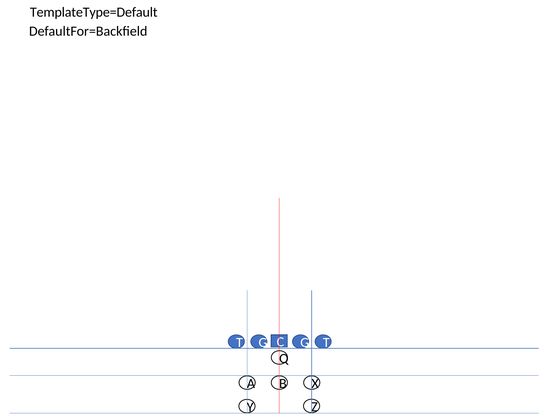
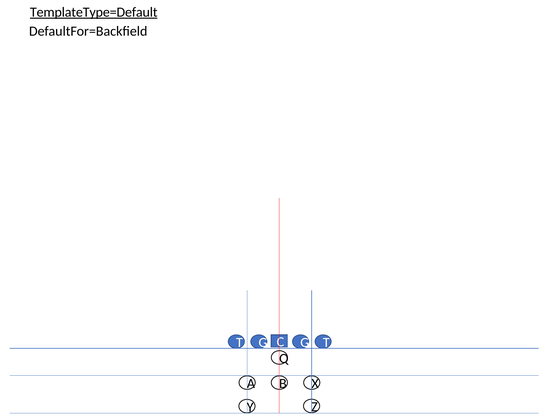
TemplateType=Default underline: none -> present
